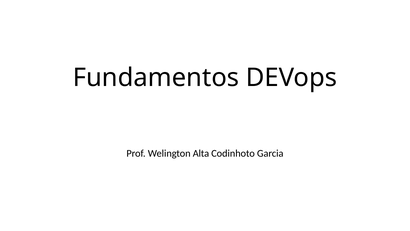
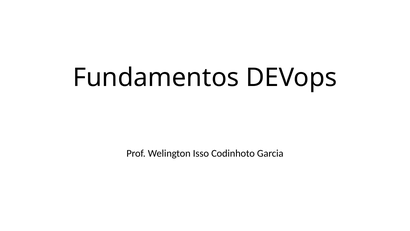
Alta: Alta -> Isso
